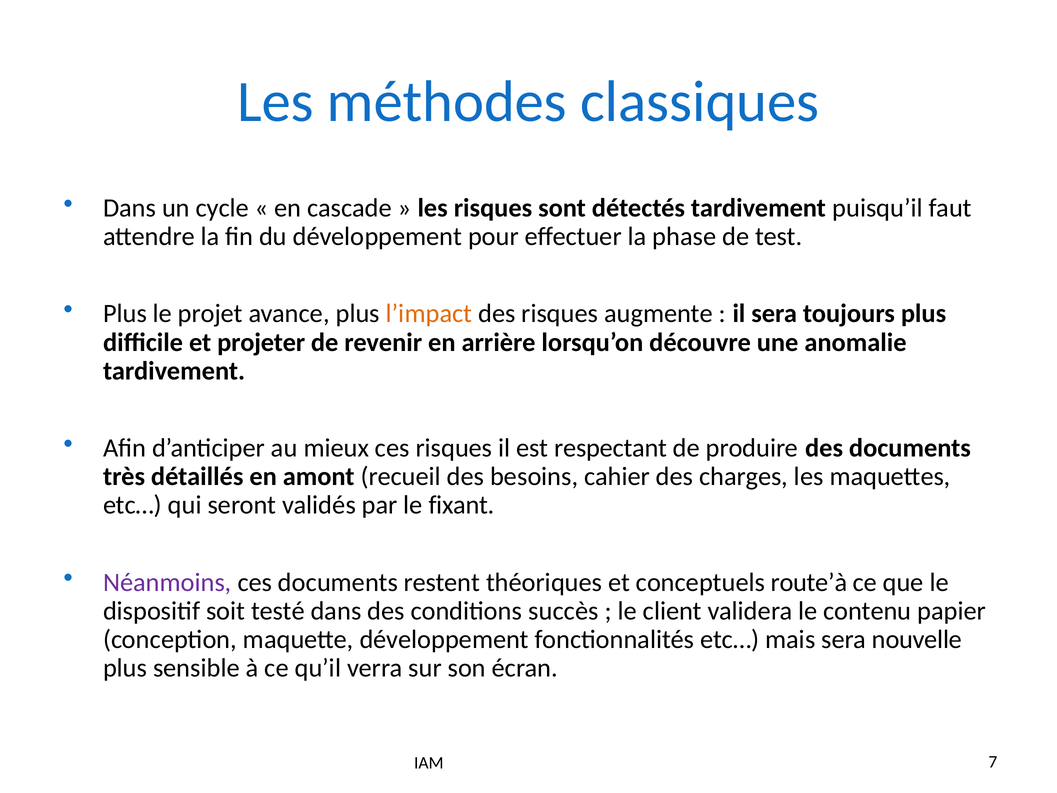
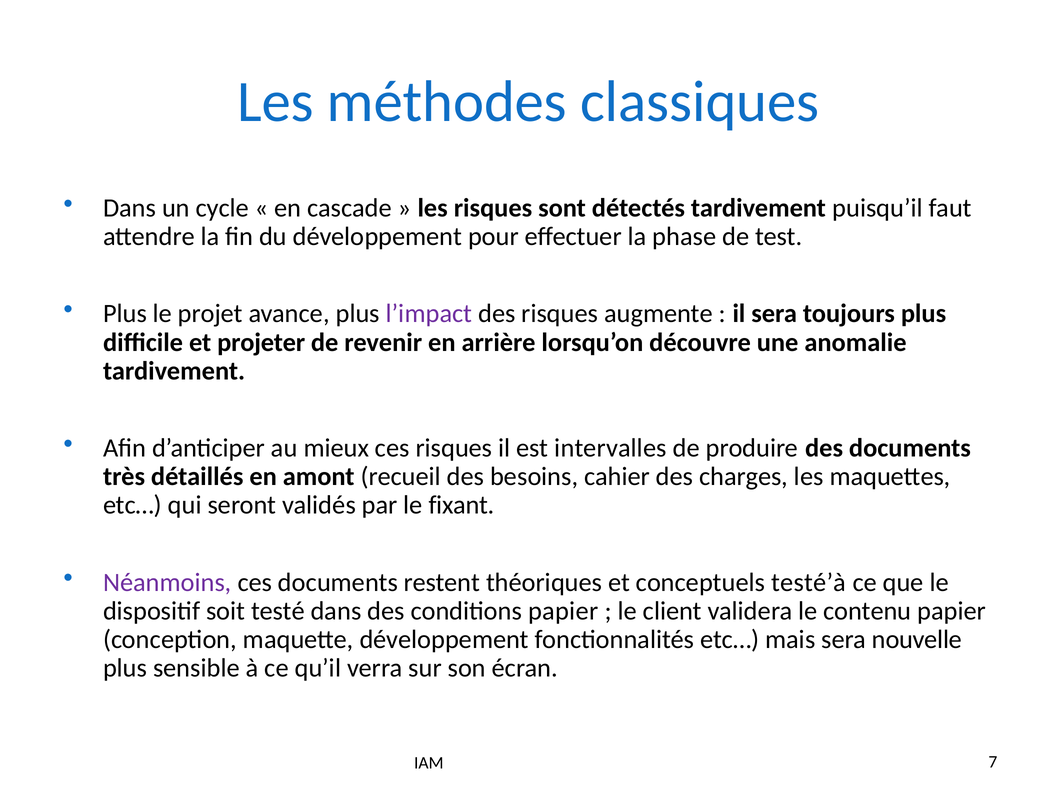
l’impact colour: orange -> purple
respectant: respectant -> intervalles
route’à: route’à -> testé’à
conditions succès: succès -> papier
